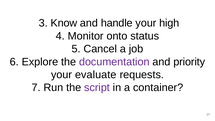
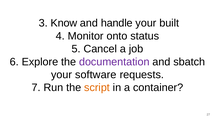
high: high -> built
priority: priority -> sbatch
evaluate: evaluate -> software
script colour: purple -> orange
